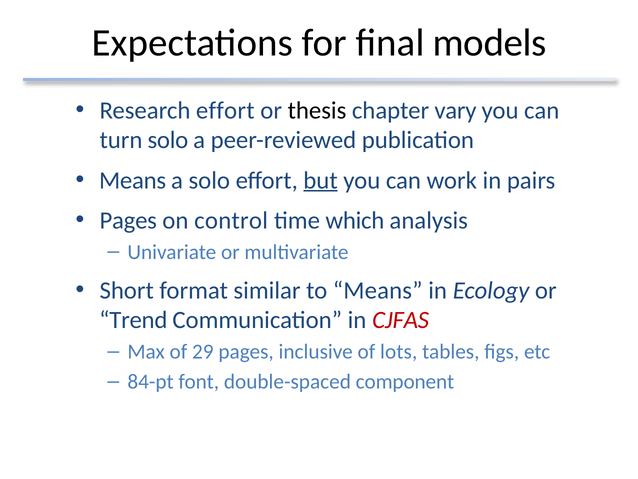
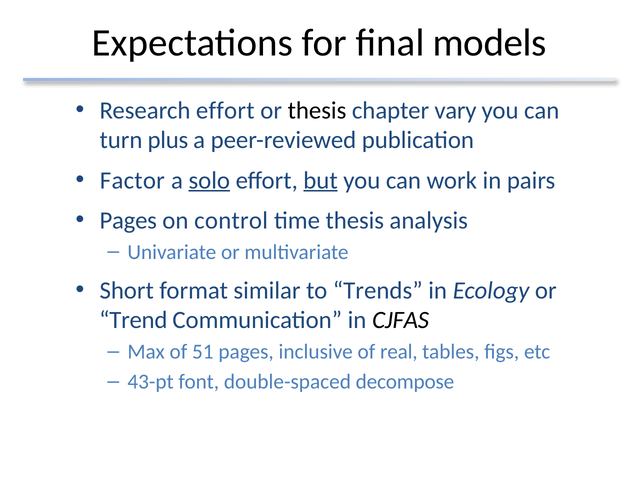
turn solo: solo -> plus
Means at (133, 180): Means -> Factor
solo at (209, 180) underline: none -> present
time which: which -> thesis
to Means: Means -> Trends
CJFAS colour: red -> black
29: 29 -> 51
lots: lots -> real
84-pt: 84-pt -> 43-pt
component: component -> decompose
